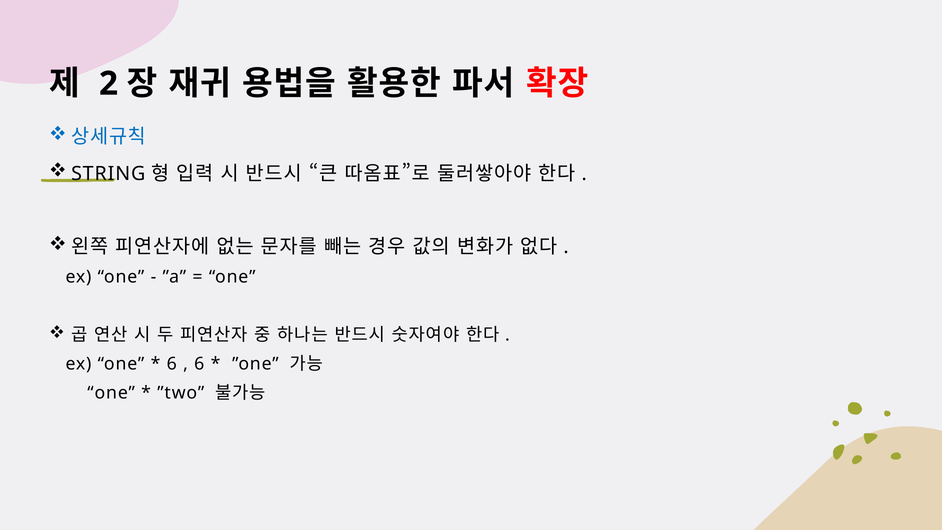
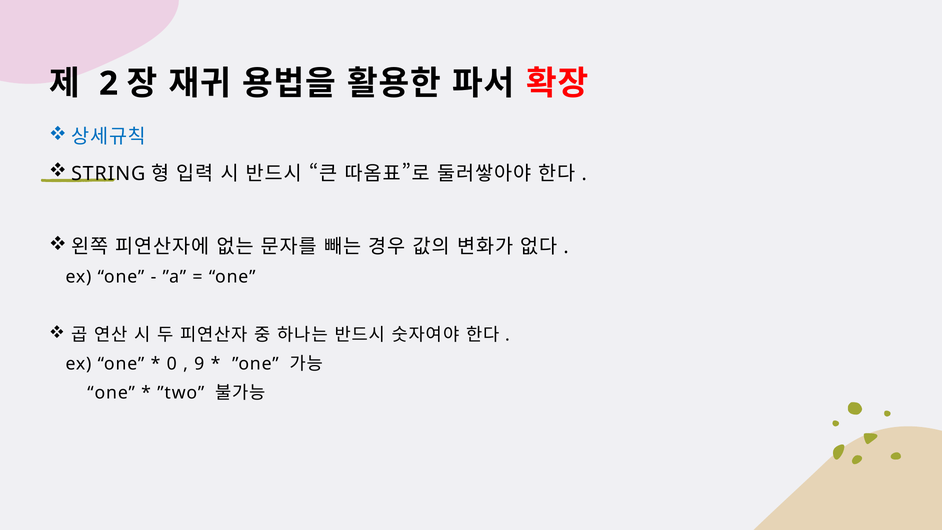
6 at (172, 364): 6 -> 0
6 at (199, 364): 6 -> 9
